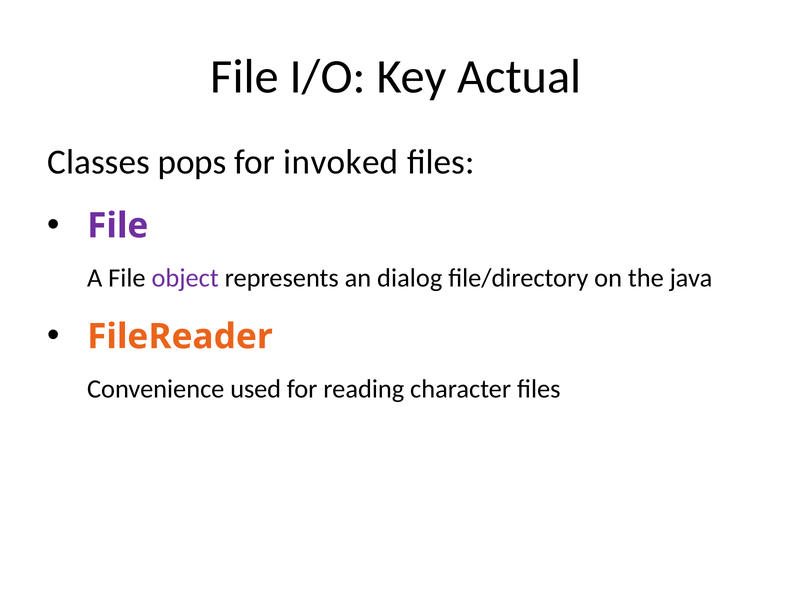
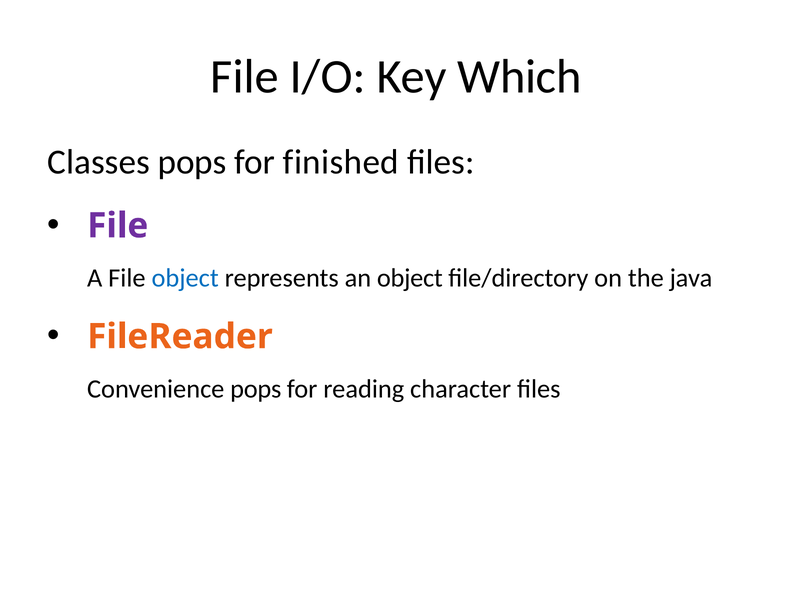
Actual: Actual -> Which
invoked: invoked -> finished
object at (185, 278) colour: purple -> blue
an dialog: dialog -> object
Convenience used: used -> pops
